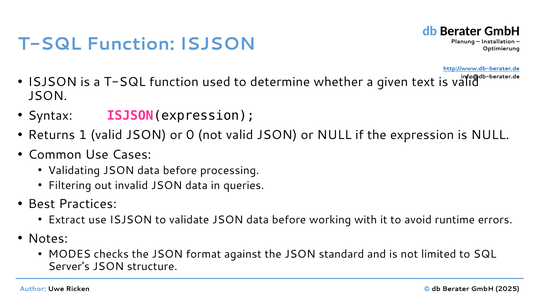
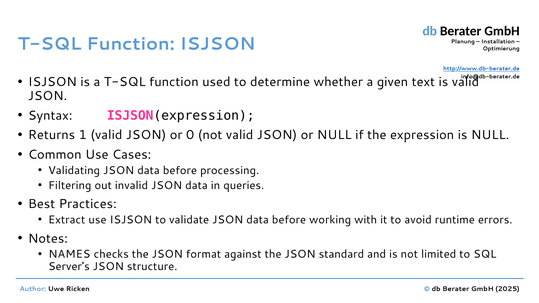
MODES: MODES -> NAMES
